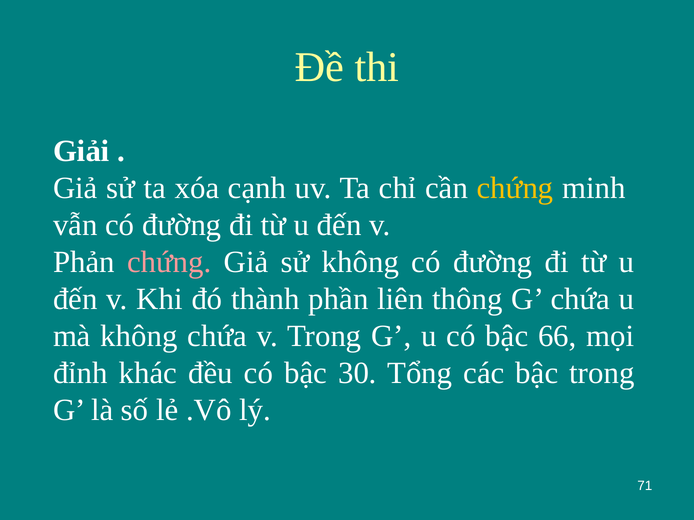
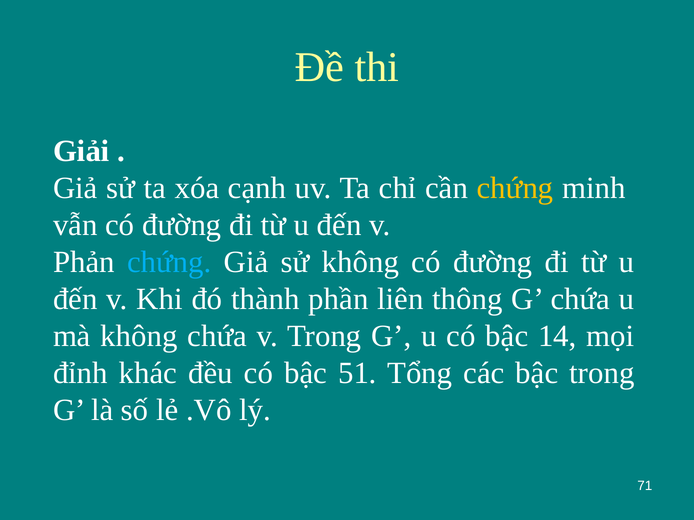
chứng at (169, 262) colour: pink -> light blue
66: 66 -> 14
30: 30 -> 51
